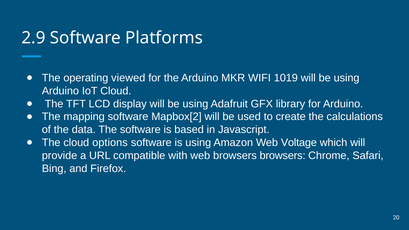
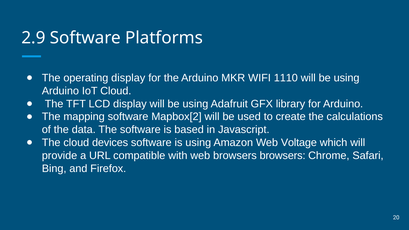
operating viewed: viewed -> display
1019: 1019 -> 1110
options: options -> devices
